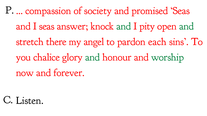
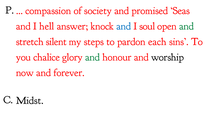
I seas: seas -> hell
and at (124, 26) colour: green -> blue
pity: pity -> soul
there: there -> silent
angel: angel -> steps
worship colour: green -> black
Listen: Listen -> Midst
